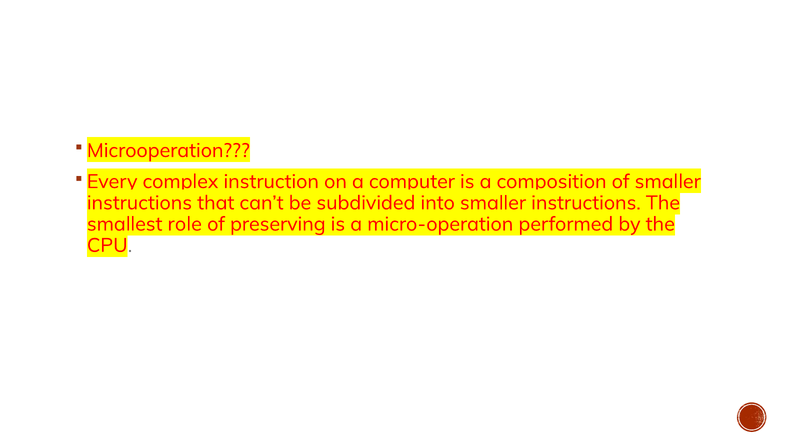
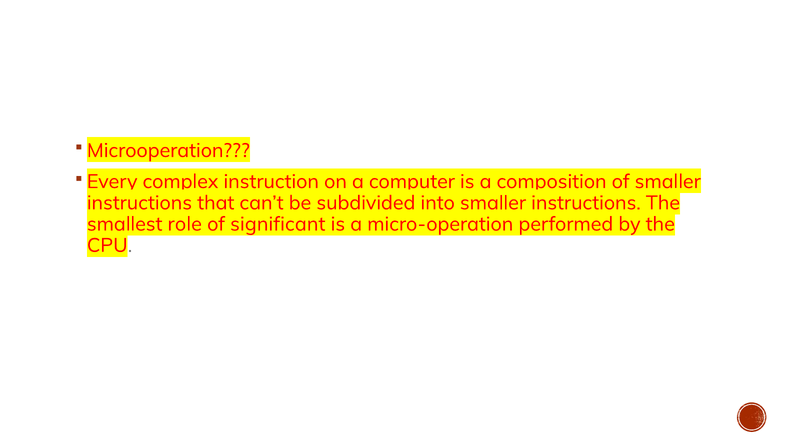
preserving: preserving -> significant
